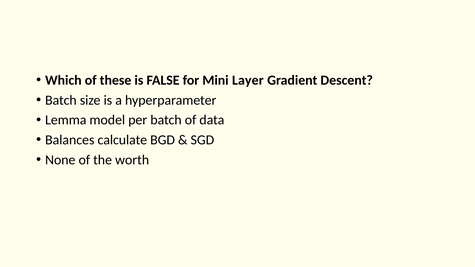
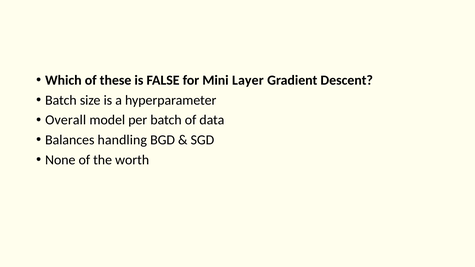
Lemma: Lemma -> Overall
calculate: calculate -> handling
